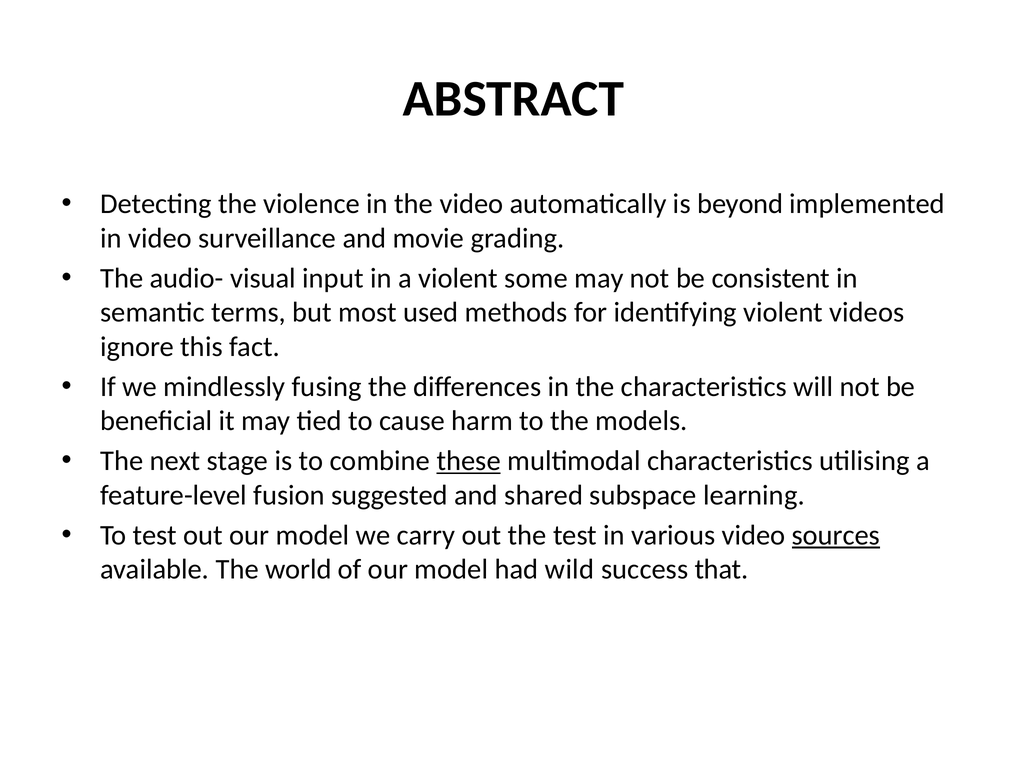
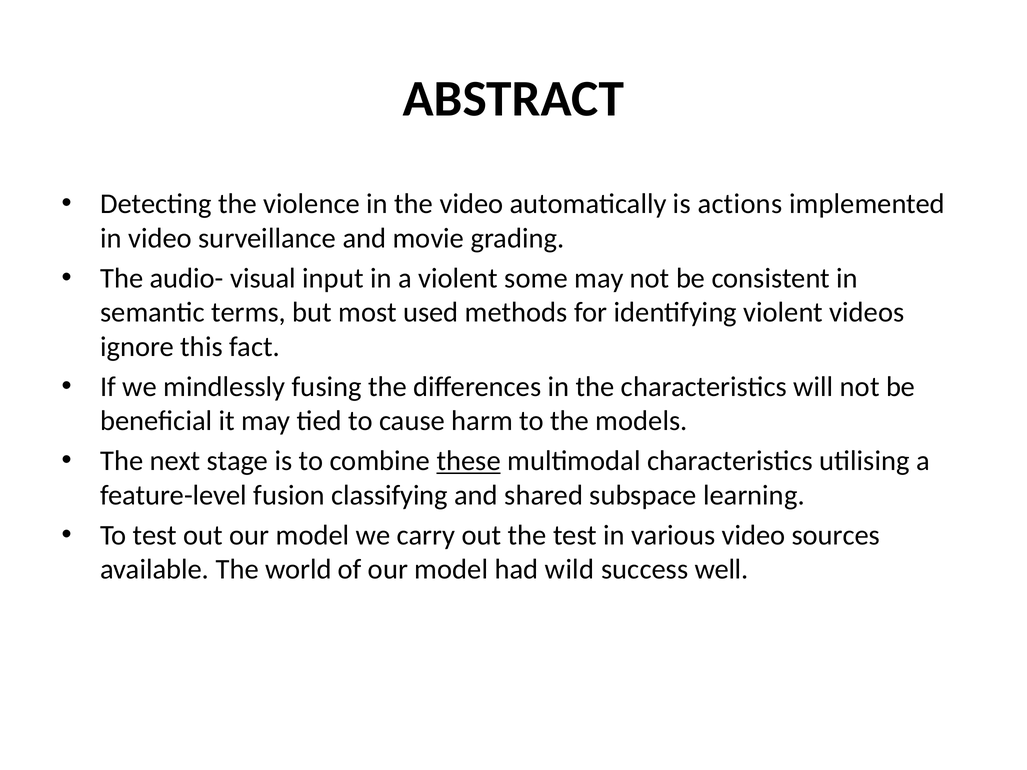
beyond: beyond -> actions
suggested: suggested -> classifying
sources underline: present -> none
that: that -> well
